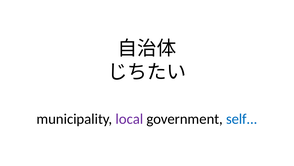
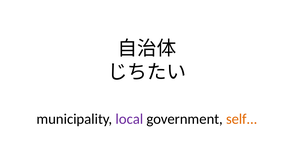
self colour: blue -> orange
